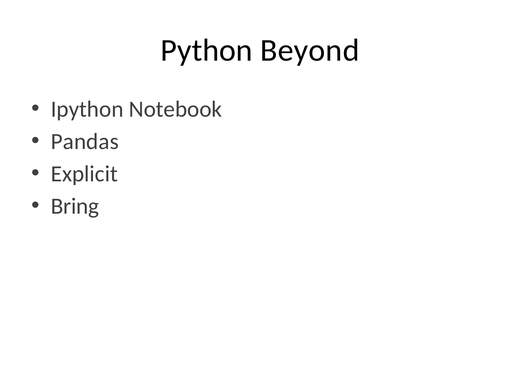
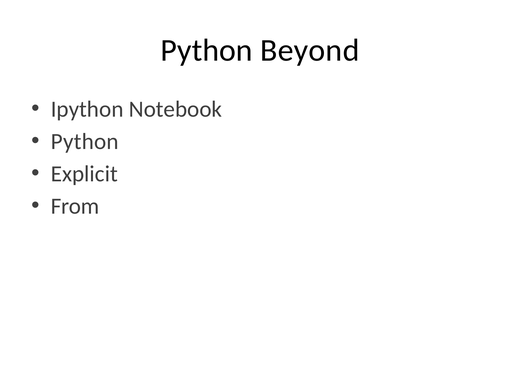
Pandas at (85, 142): Pandas -> Python
Bring: Bring -> From
